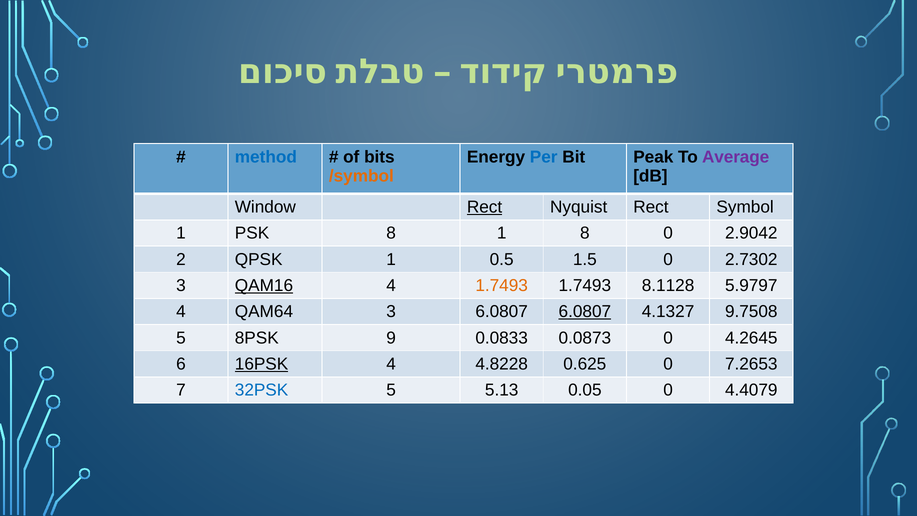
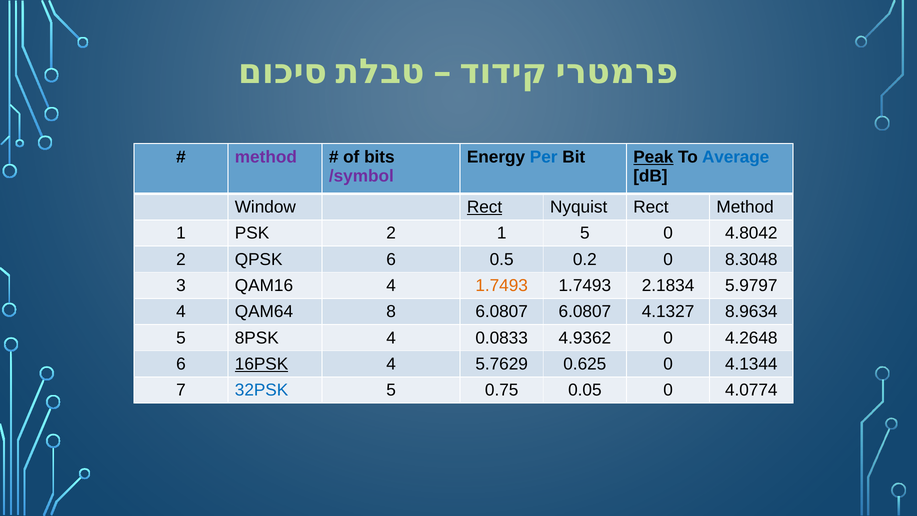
method at (266, 157) colour: blue -> purple
Peak underline: none -> present
Average colour: purple -> blue
/symbol colour: orange -> purple
Rect Symbol: Symbol -> Method
PSK 8: 8 -> 2
1 8: 8 -> 5
2.9042: 2.9042 -> 4.8042
QPSK 1: 1 -> 6
1.5: 1.5 -> 0.2
2.7302: 2.7302 -> 8.3048
QAM16 underline: present -> none
8.1128: 8.1128 -> 2.1834
QAM64 3: 3 -> 8
6.0807 at (585, 312) underline: present -> none
9.7508: 9.7508 -> 8.9634
8PSK 9: 9 -> 4
0.0873: 0.0873 -> 4.9362
4.2645: 4.2645 -> 4.2648
4.8228: 4.8228 -> 5.7629
7.2653: 7.2653 -> 4.1344
5.13: 5.13 -> 0.75
4.4079: 4.4079 -> 4.0774
